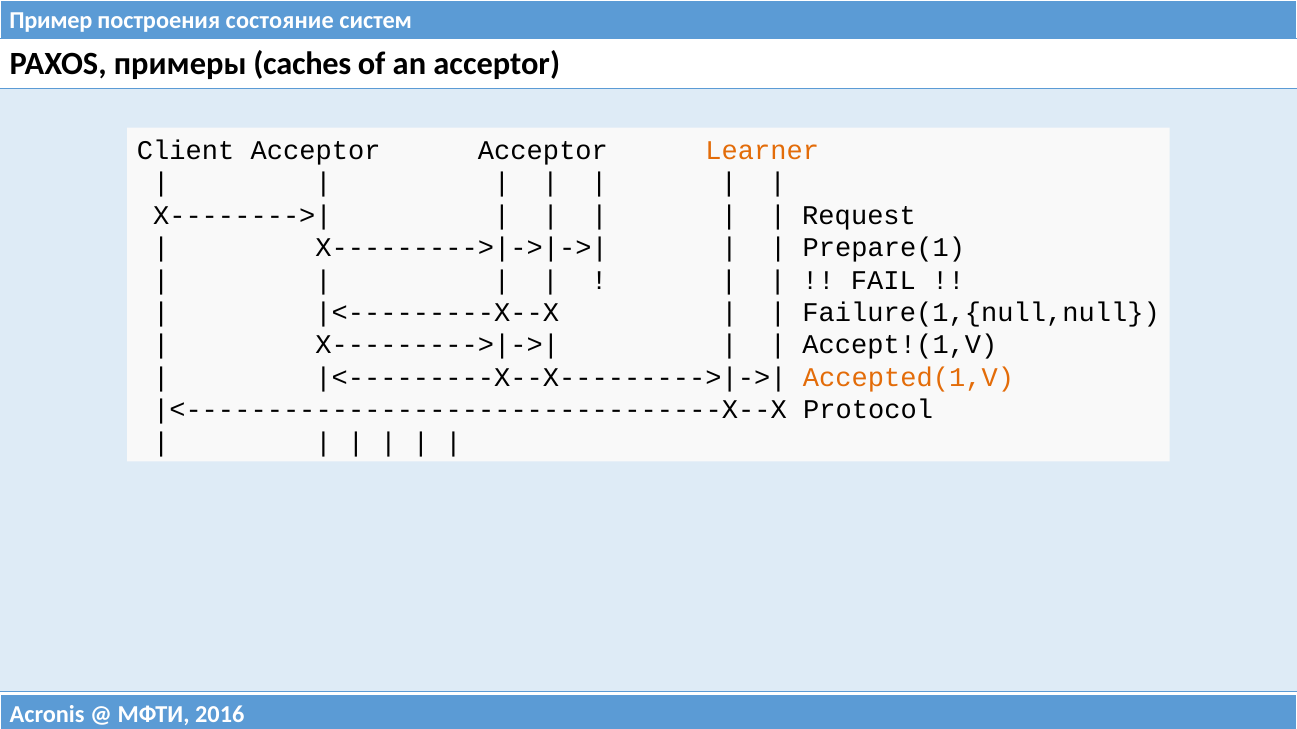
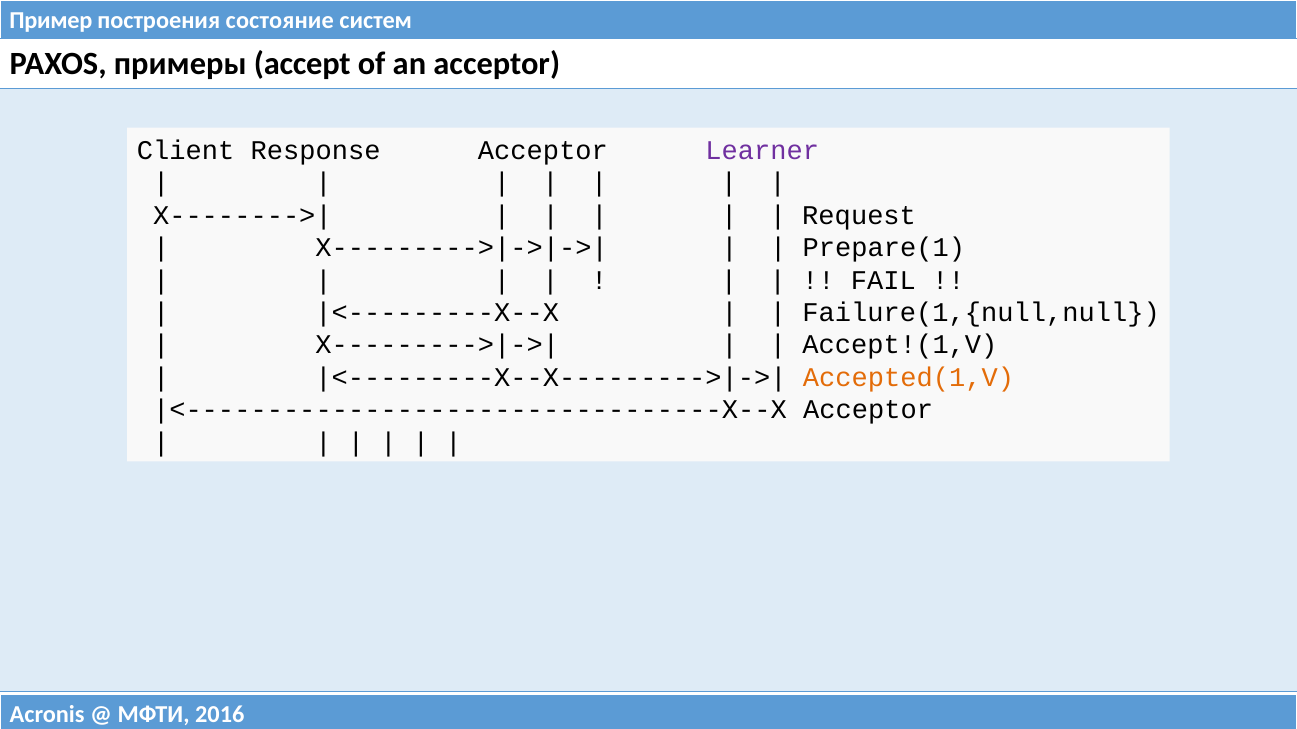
caches: caches -> accept
Client Acceptor: Acceptor -> Response
Learner colour: orange -> purple
Protocol at (868, 410): Protocol -> Acceptor
